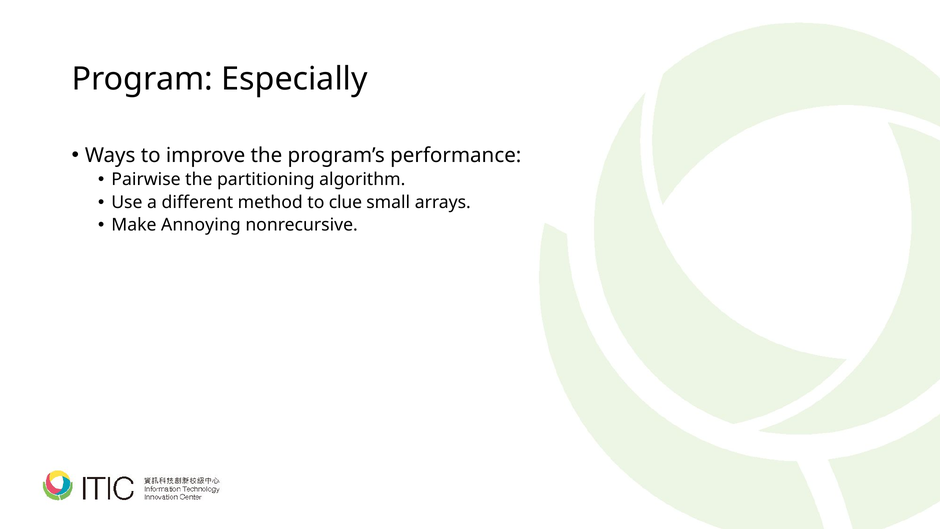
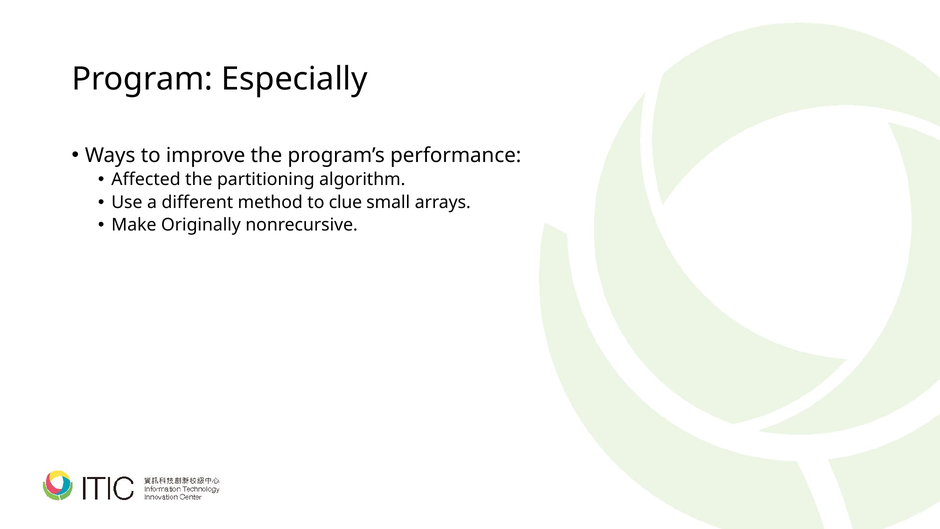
Pairwise: Pairwise -> Affected
Annoying: Annoying -> Originally
